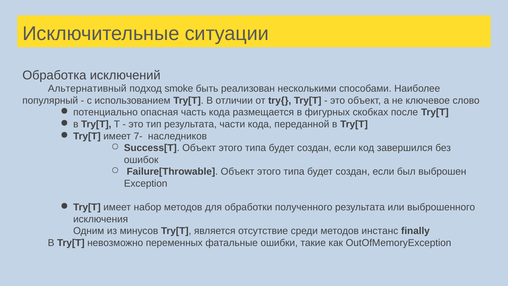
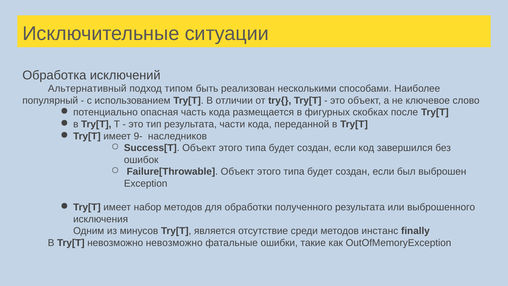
smoke: smoke -> типом
7-: 7- -> 9-
невозможно переменных: переменных -> невозможно
